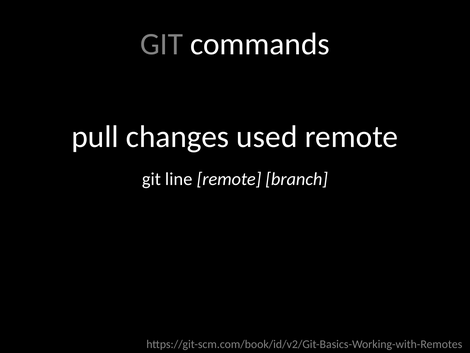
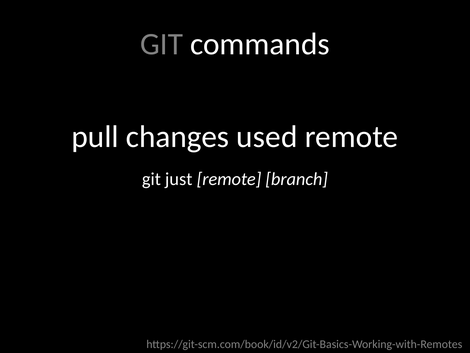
line: line -> just
